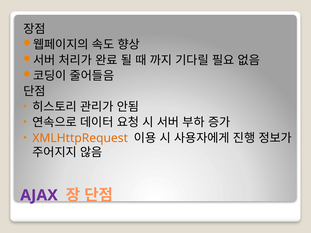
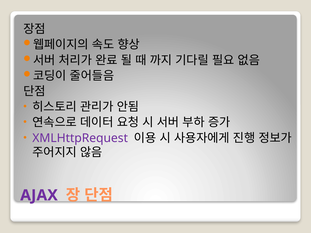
XMLHttpRequest colour: orange -> purple
